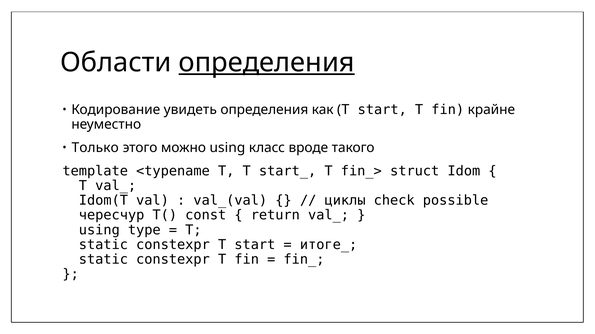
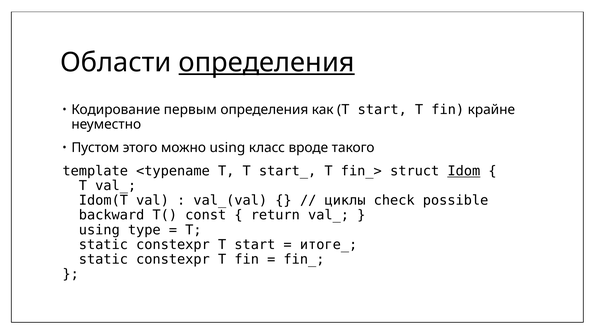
увидеть: увидеть -> первым
Только: Только -> Пустом
Idom underline: none -> present
чересчур: чересчур -> backward
